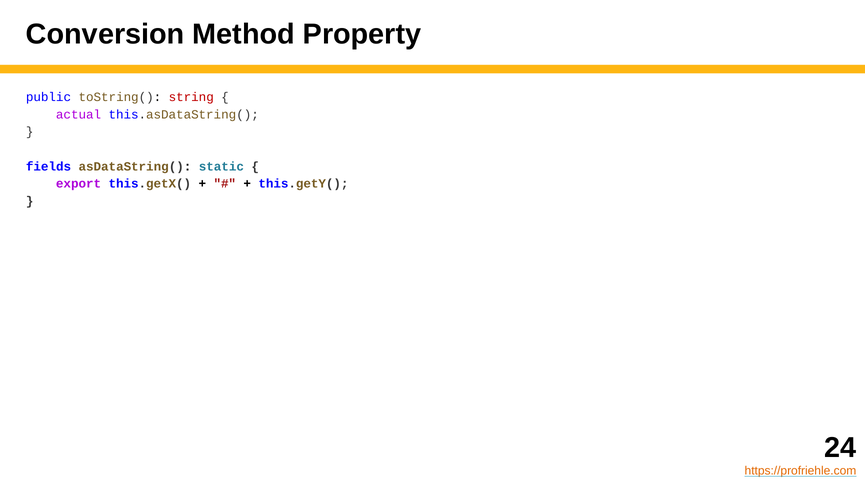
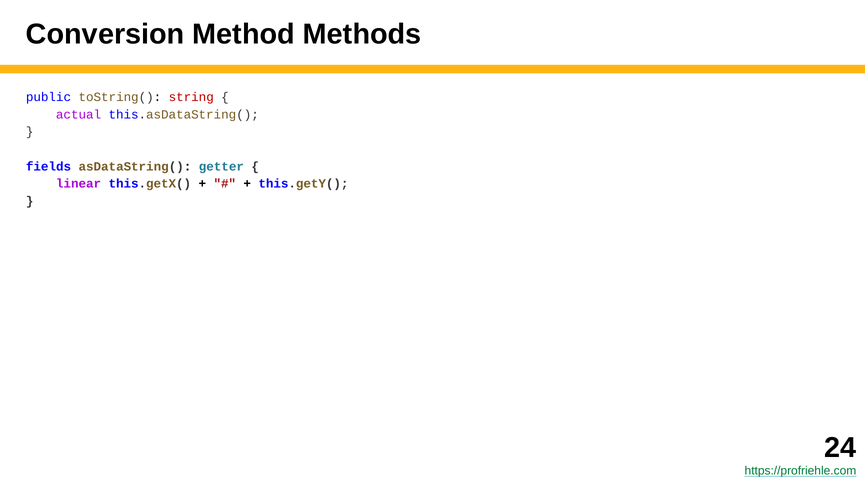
Property: Property -> Methods
static: static -> getter
export: export -> linear
https://profriehle.com colour: orange -> green
